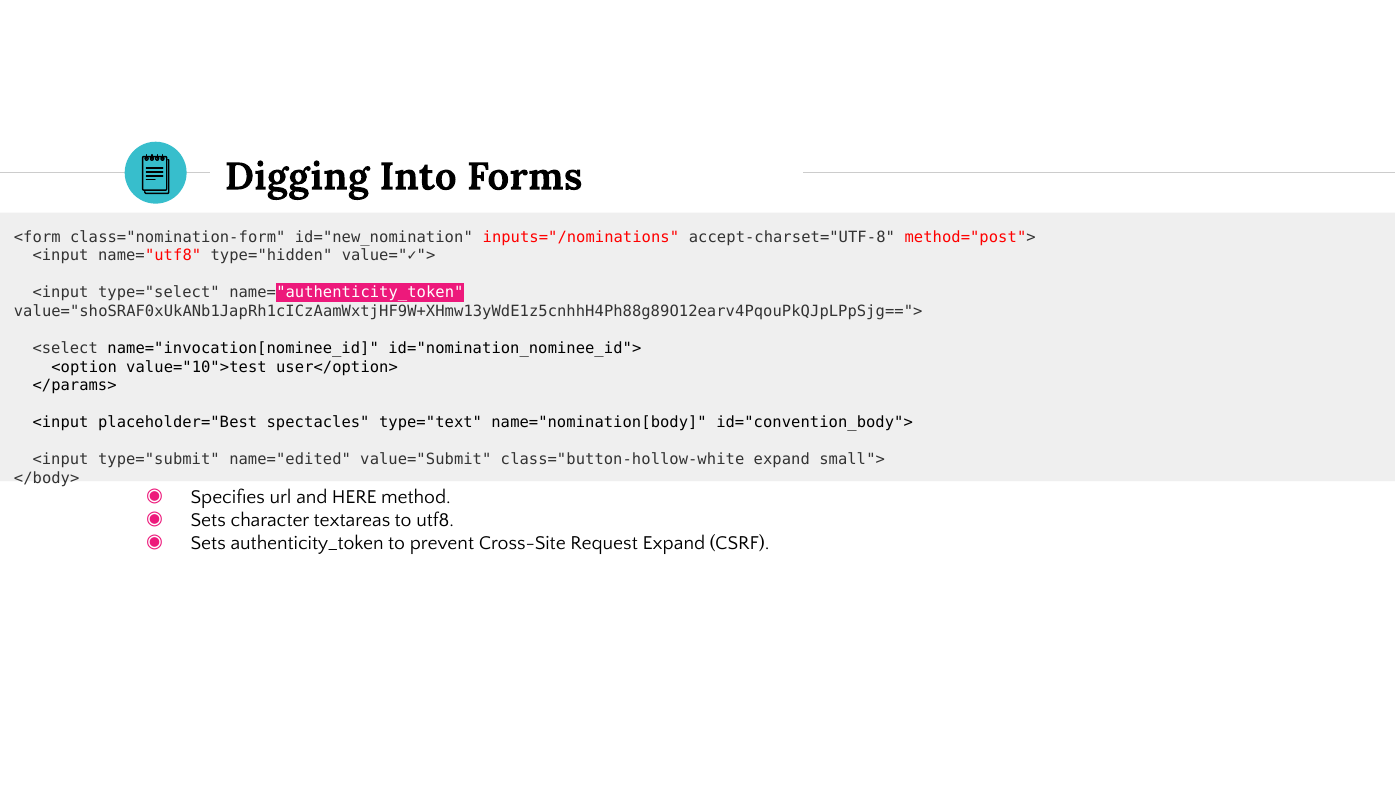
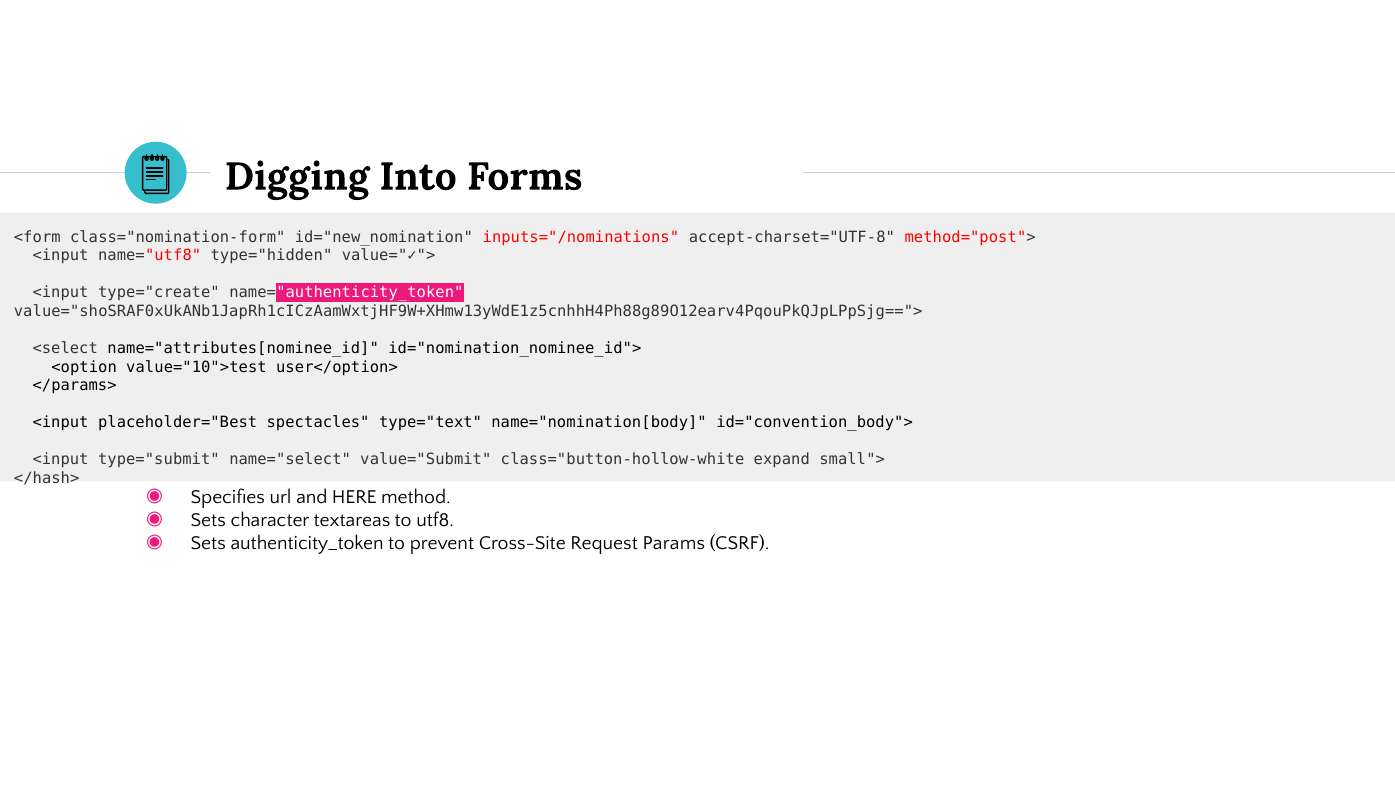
type="select: type="select -> type="create
name="invocation[nominee_id: name="invocation[nominee_id -> name="attributes[nominee_id
name="edited: name="edited -> name="select
</body>: </body> -> </hash>
Request Expand: Expand -> Params
